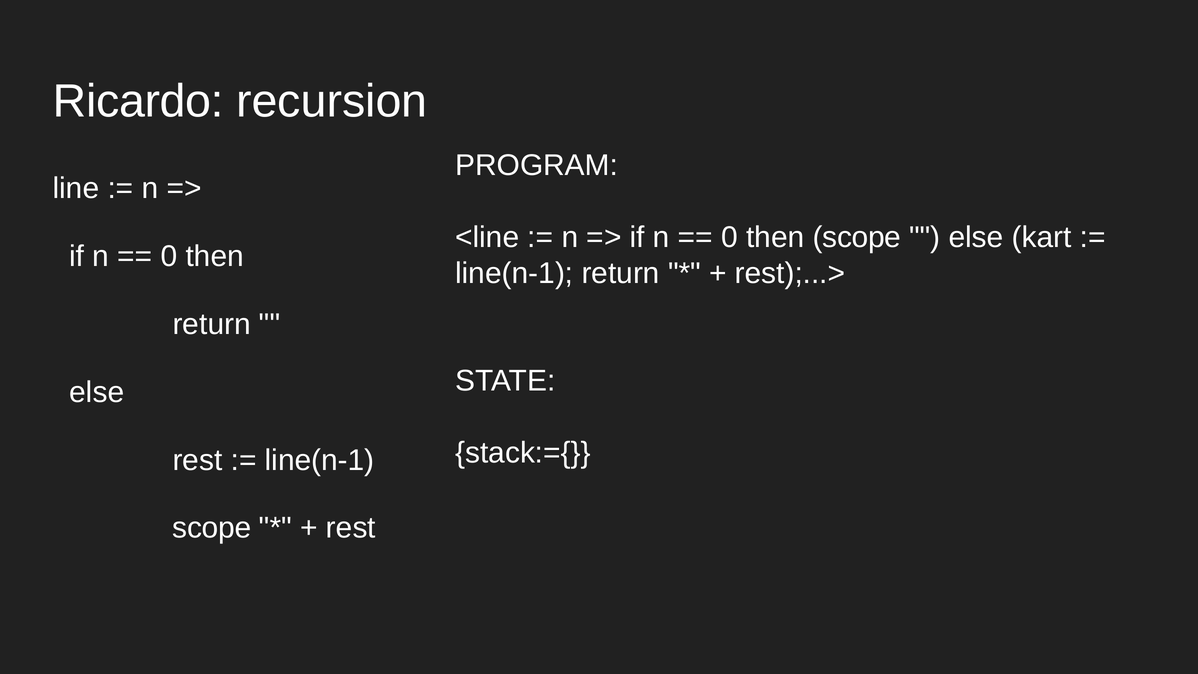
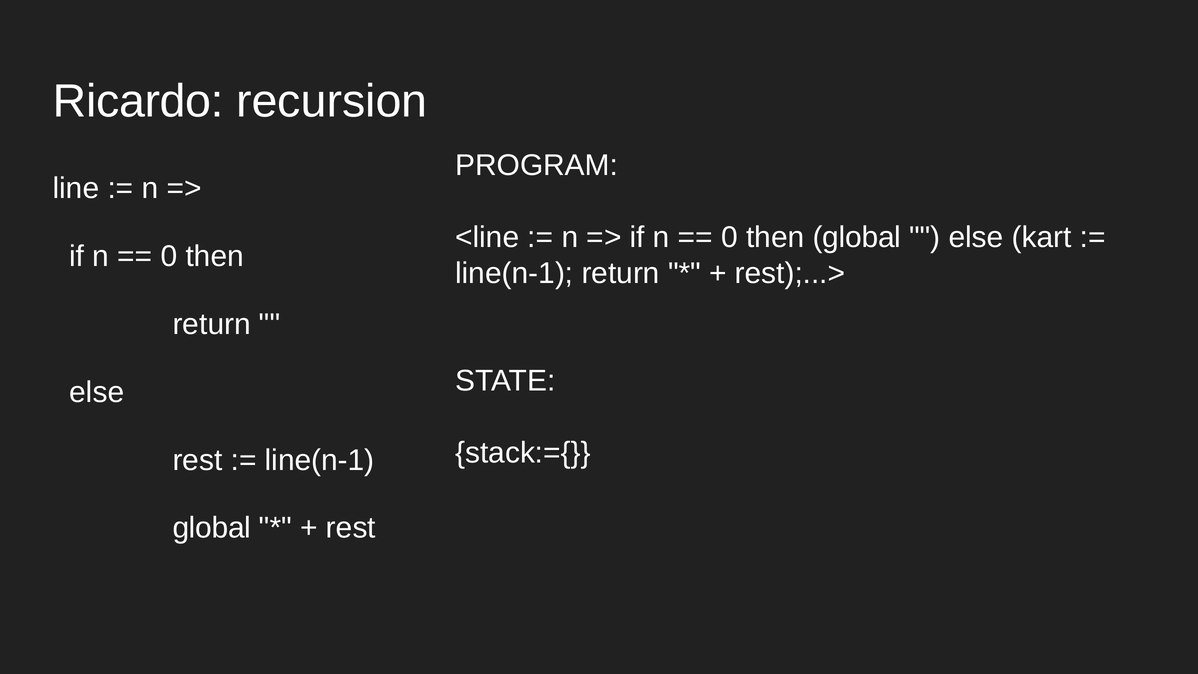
then scope: scope -> global
scope at (212, 528): scope -> global
